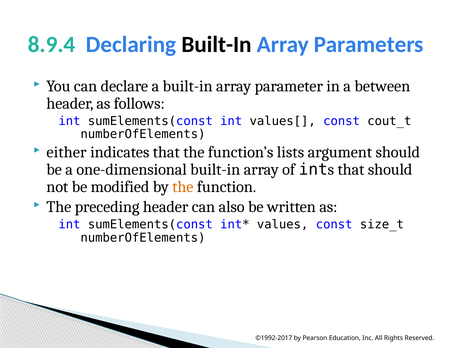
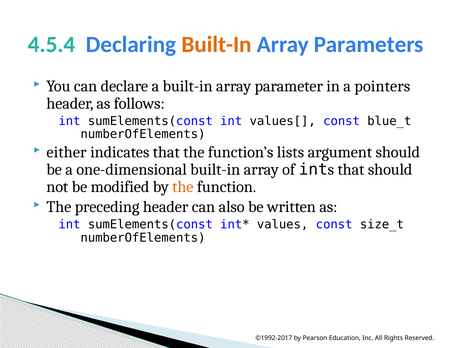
8.9.4: 8.9.4 -> 4.5.4
Built-In at (217, 45) colour: black -> orange
between: between -> pointers
cout_t: cout_t -> blue_t
